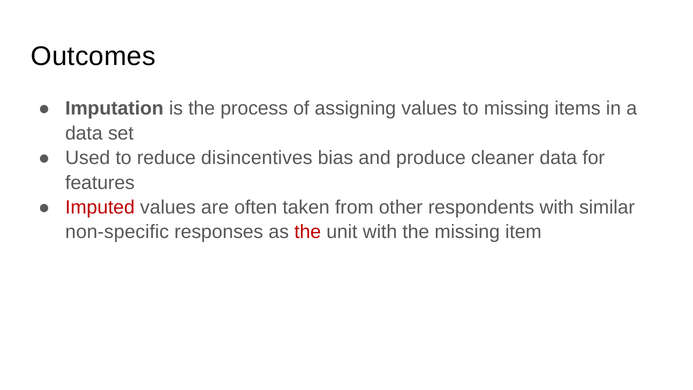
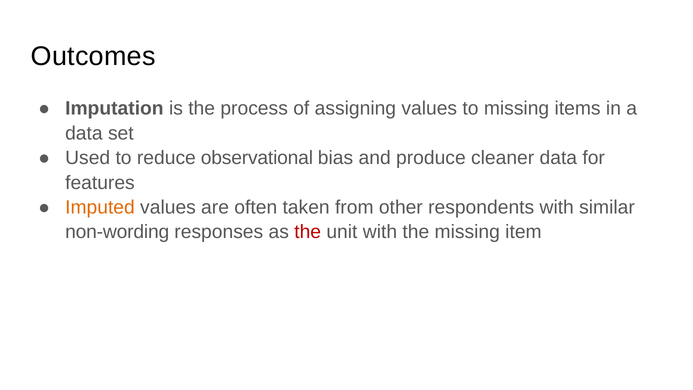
disincentives: disincentives -> observational
Imputed colour: red -> orange
non-specific: non-specific -> non-wording
